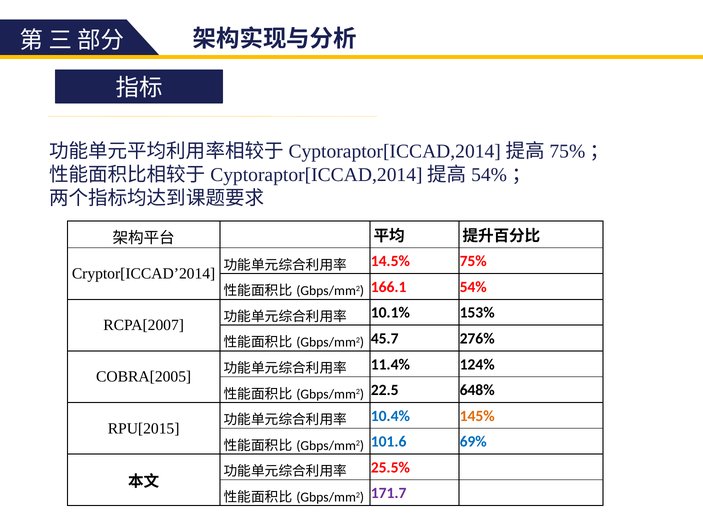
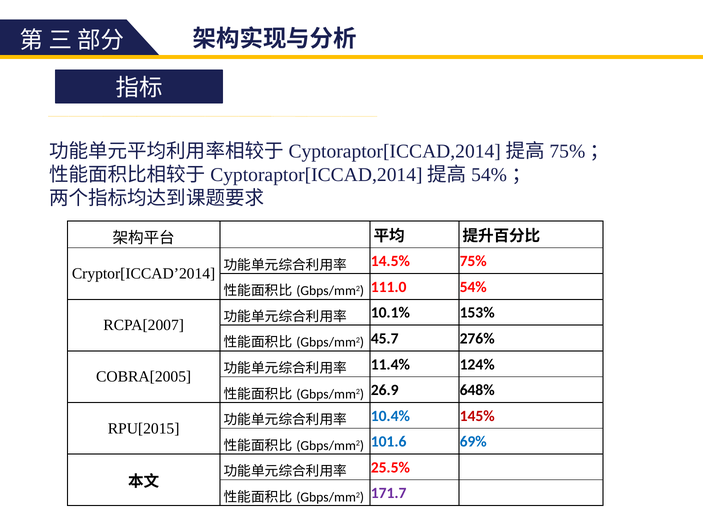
166.1: 166.1 -> 111.0
22.5: 22.5 -> 26.9
145% colour: orange -> red
